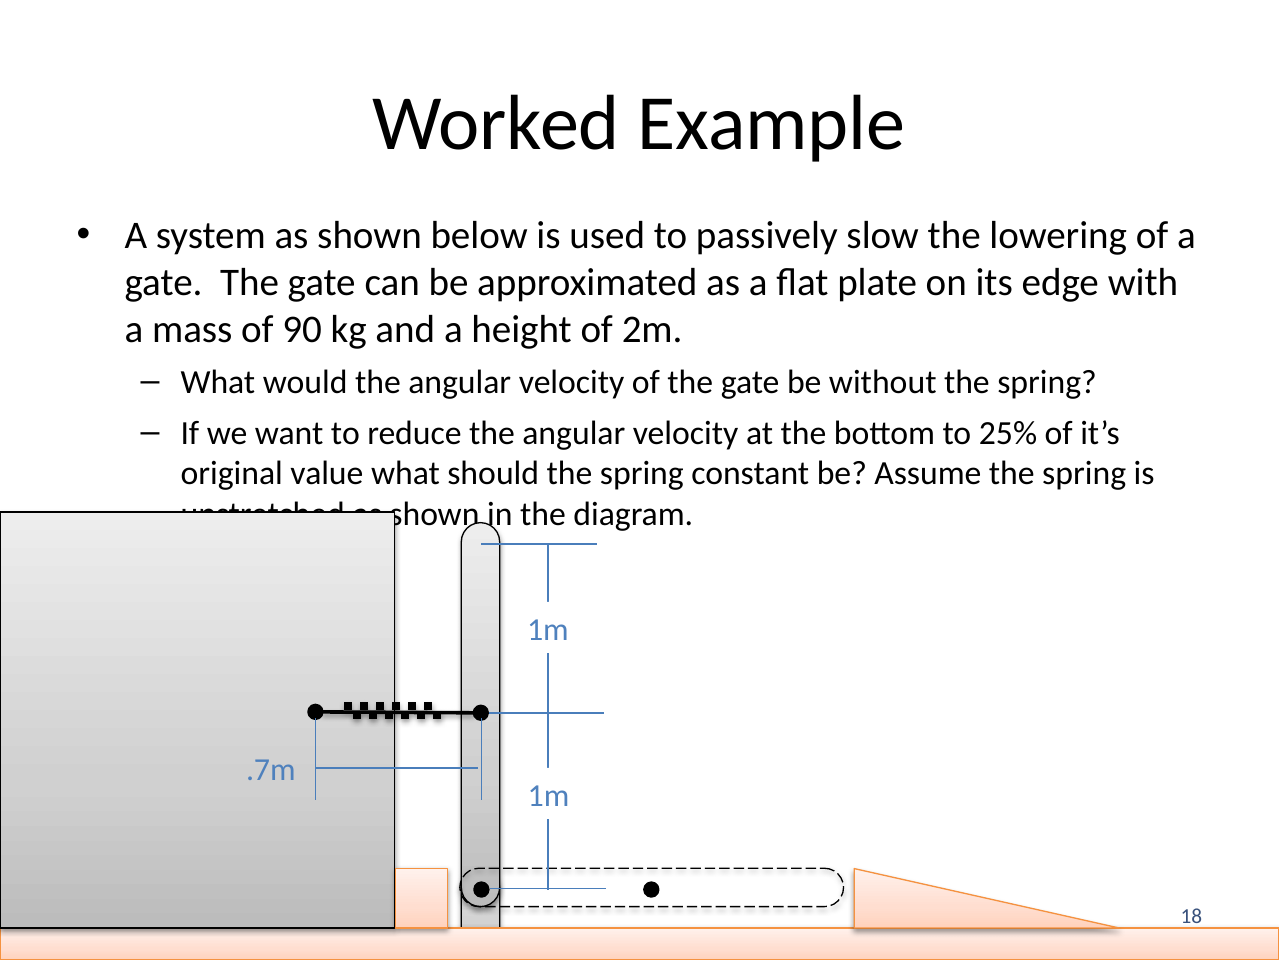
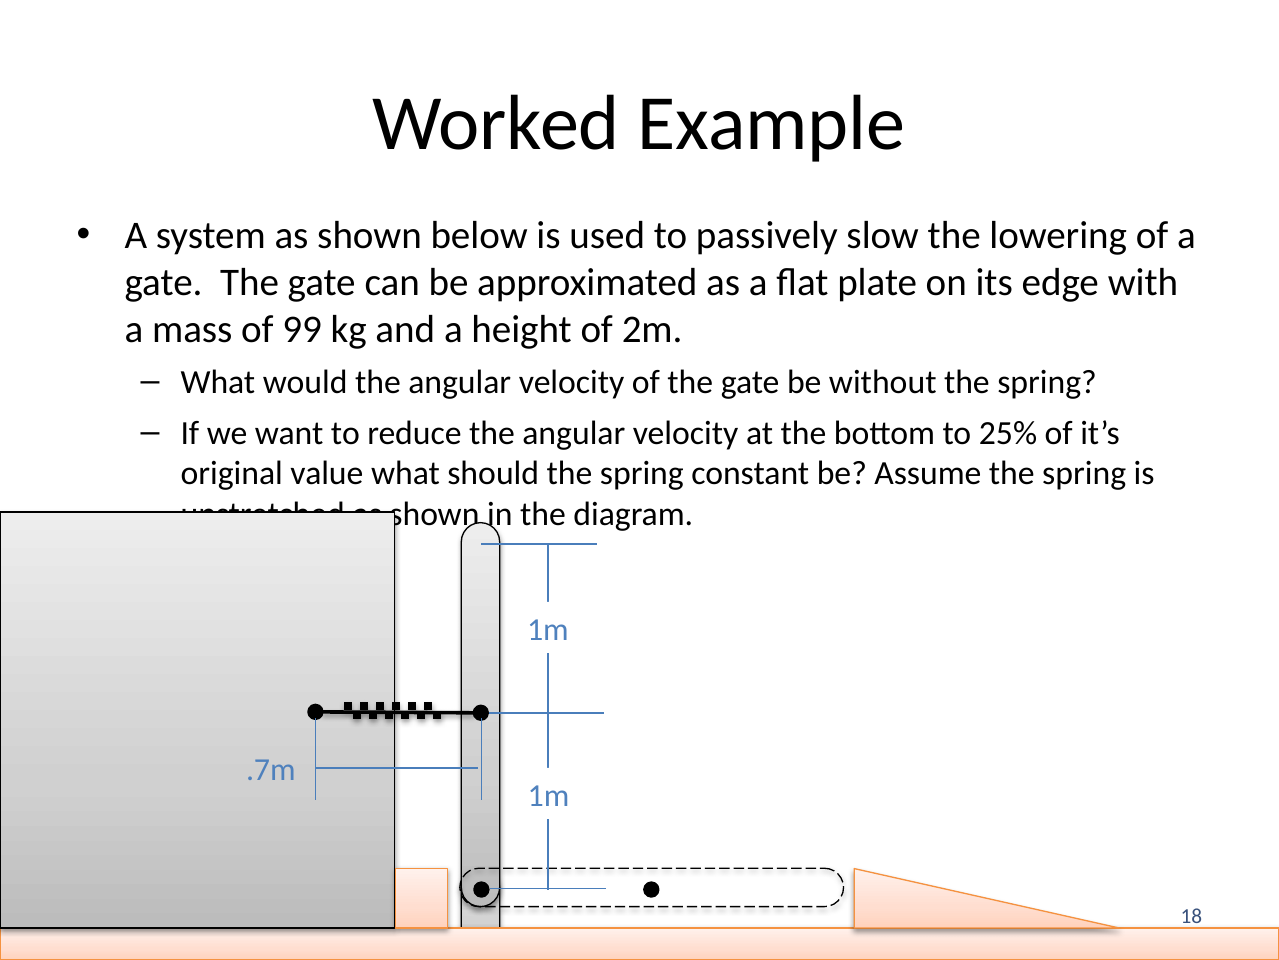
90: 90 -> 99
